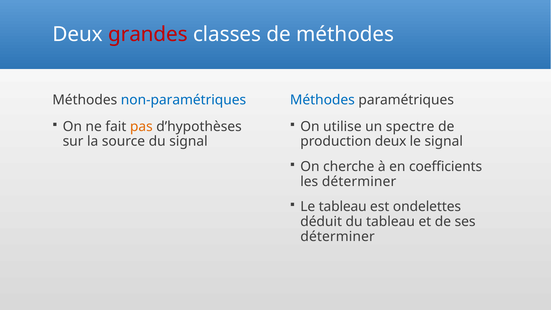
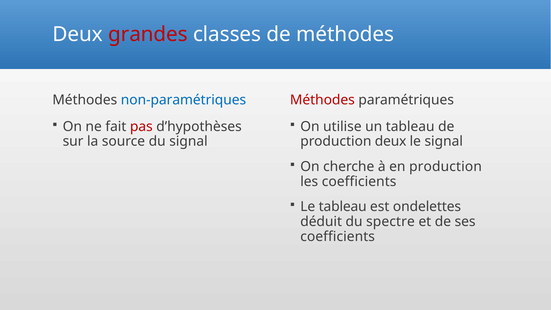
Méthodes at (322, 100) colour: blue -> red
pas colour: orange -> red
un spectre: spectre -> tableau
en coefficients: coefficients -> production
les déterminer: déterminer -> coefficients
du tableau: tableau -> spectre
déterminer at (338, 236): déterminer -> coefficients
